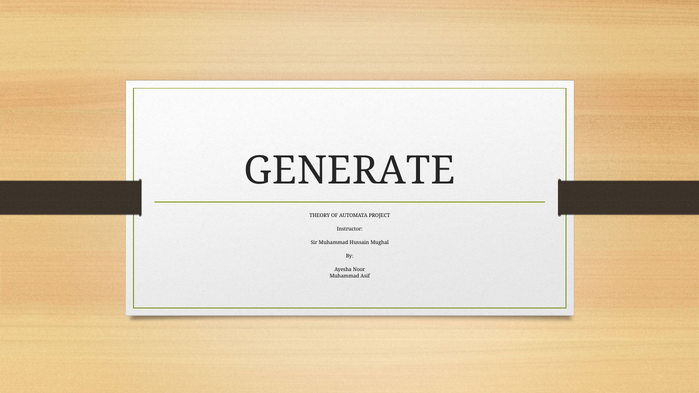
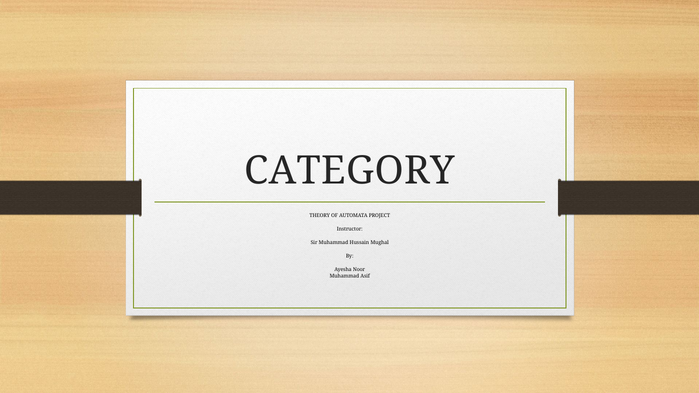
GENERATE: GENERATE -> CATEGORY
